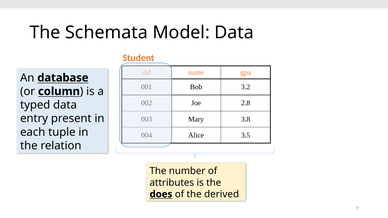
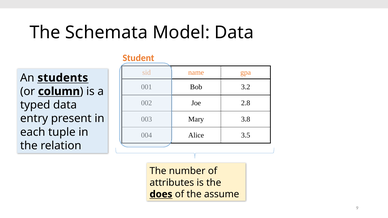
database: database -> students
derived: derived -> assume
